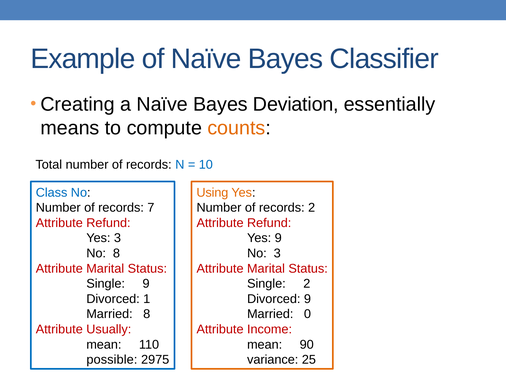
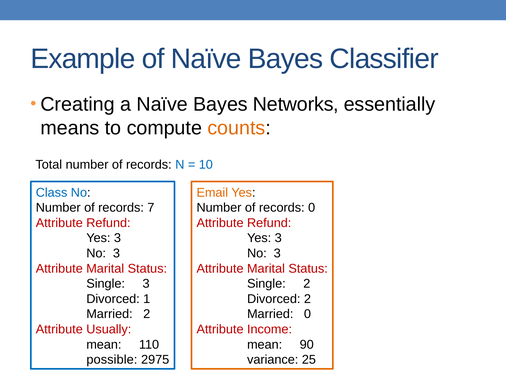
Deviation: Deviation -> Networks
Using: Using -> Email
records 2: 2 -> 0
9 at (278, 238): 9 -> 3
8 at (117, 253): 8 -> 3
Single 9: 9 -> 3
Divorced 9: 9 -> 2
Married 8: 8 -> 2
